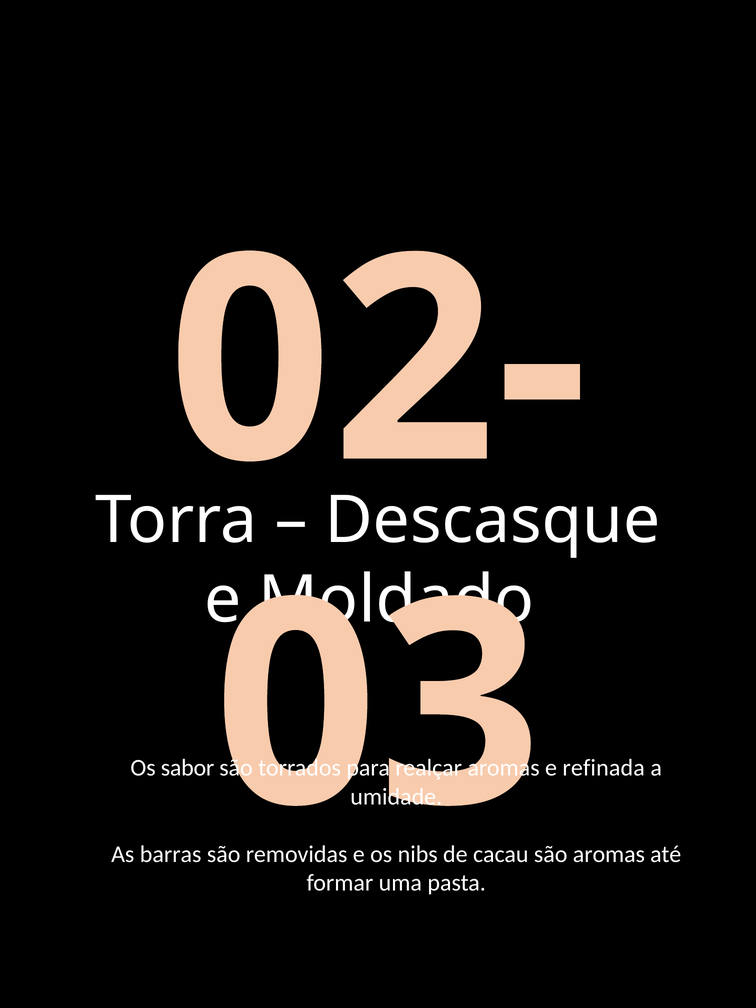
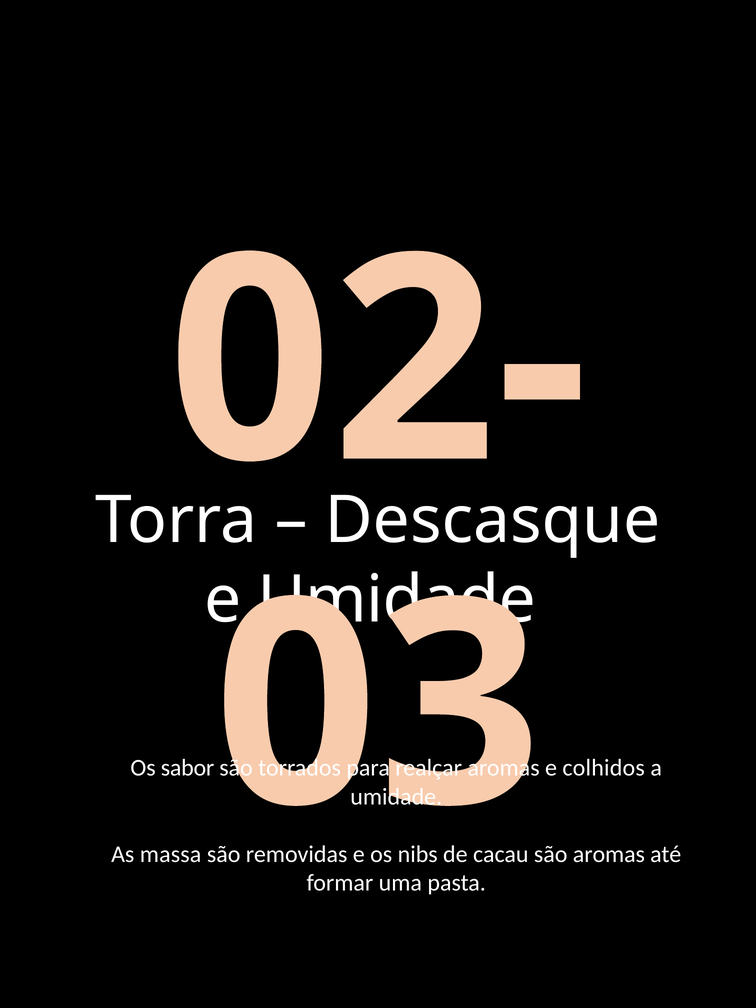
e Moldado: Moldado -> Umidade
refinada: refinada -> colhidos
barras: barras -> massa
